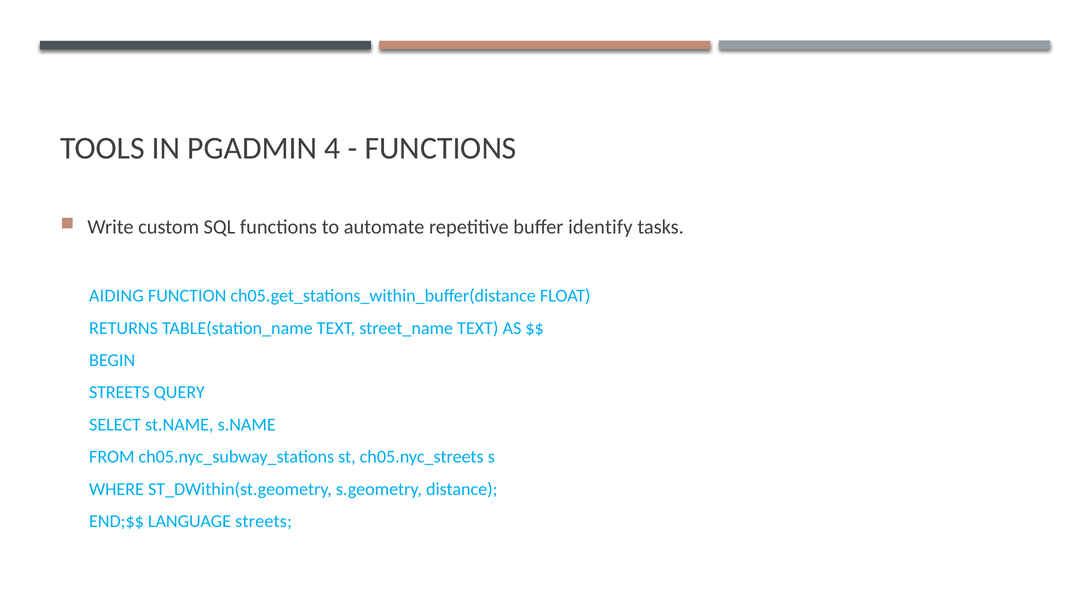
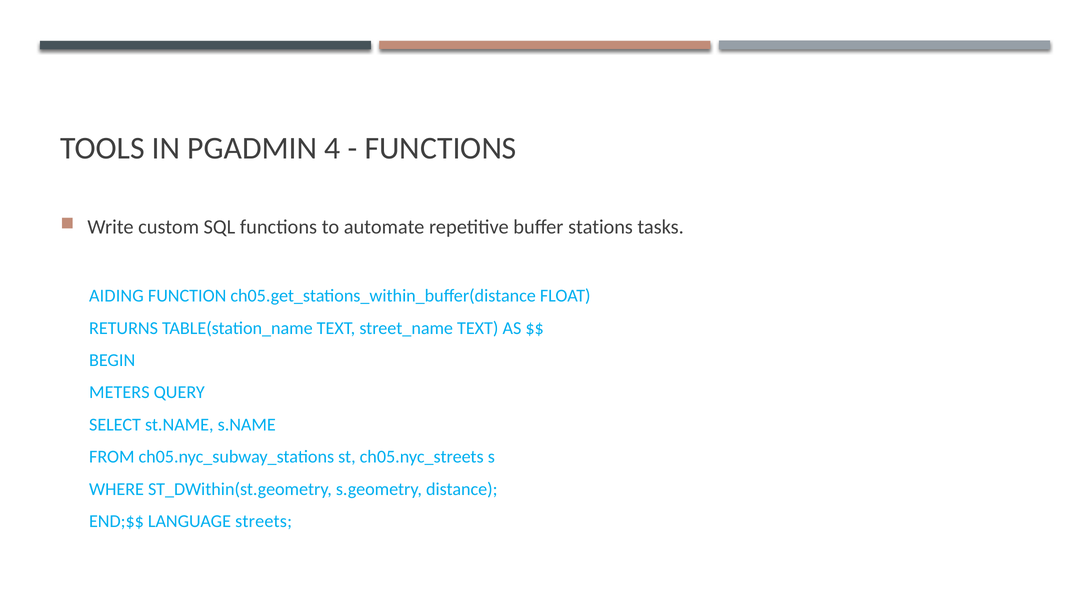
identify: identify -> stations
STREETS at (119, 393): STREETS -> METERS
